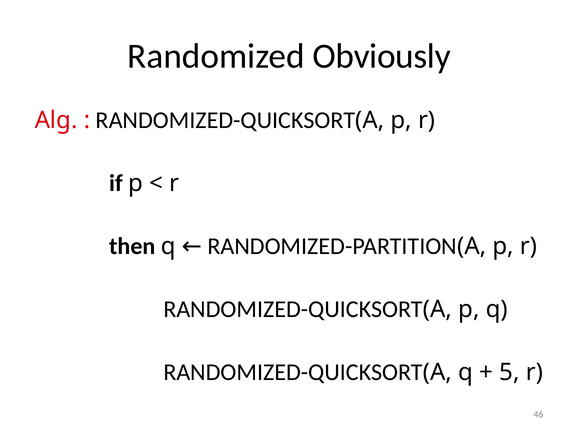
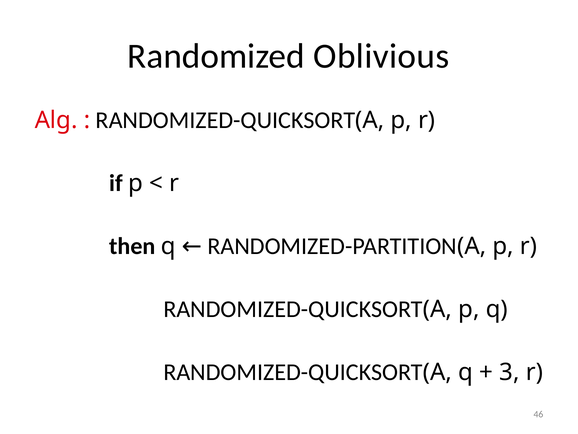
Obviously: Obviously -> Oblivious
5: 5 -> 3
